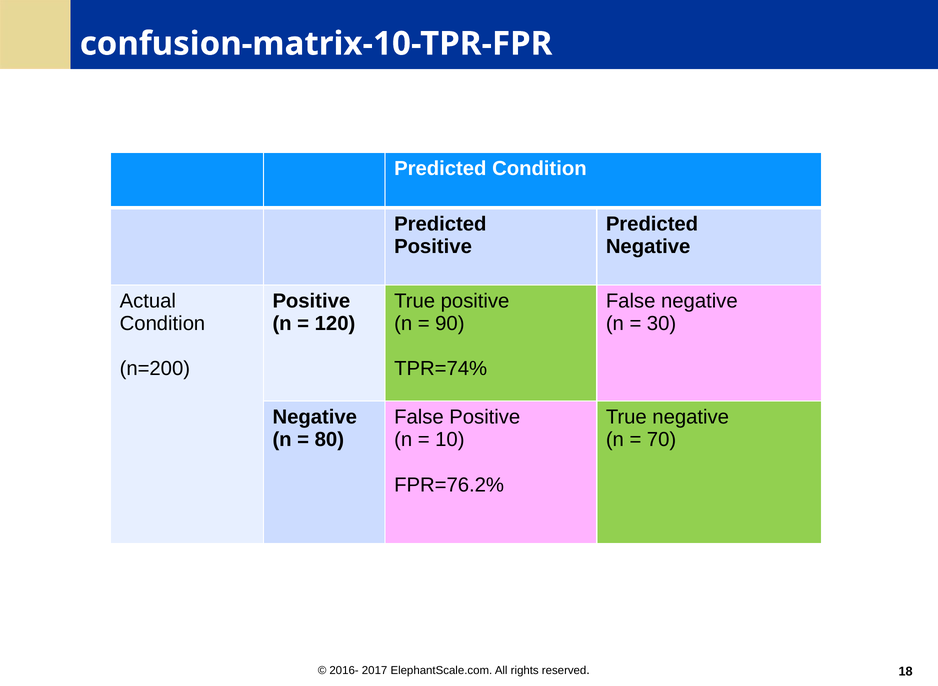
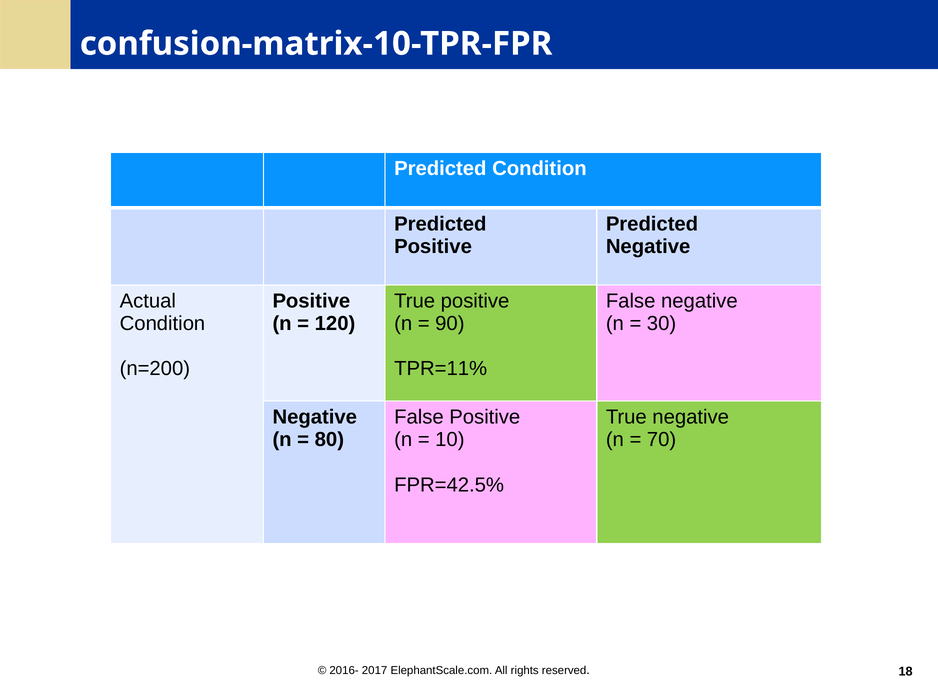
TPR=74%: TPR=74% -> TPR=11%
FPR=76.2%: FPR=76.2% -> FPR=42.5%
